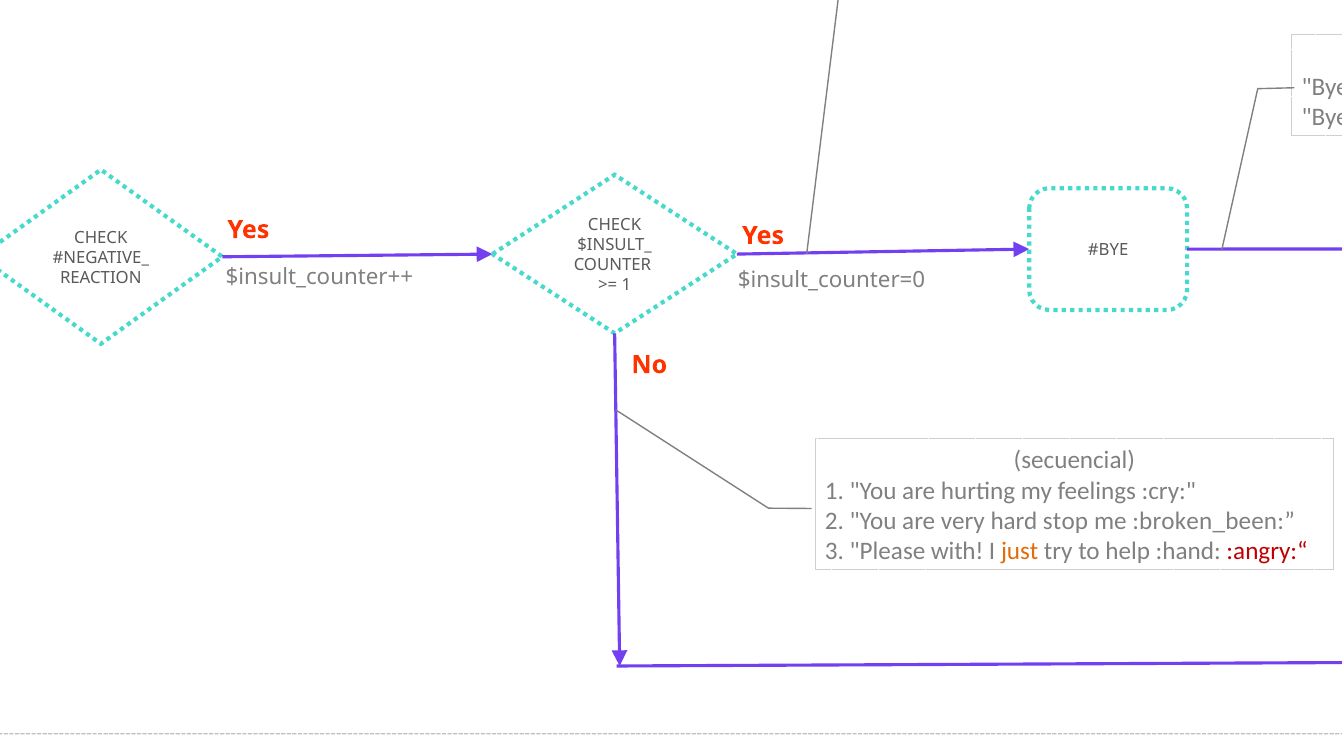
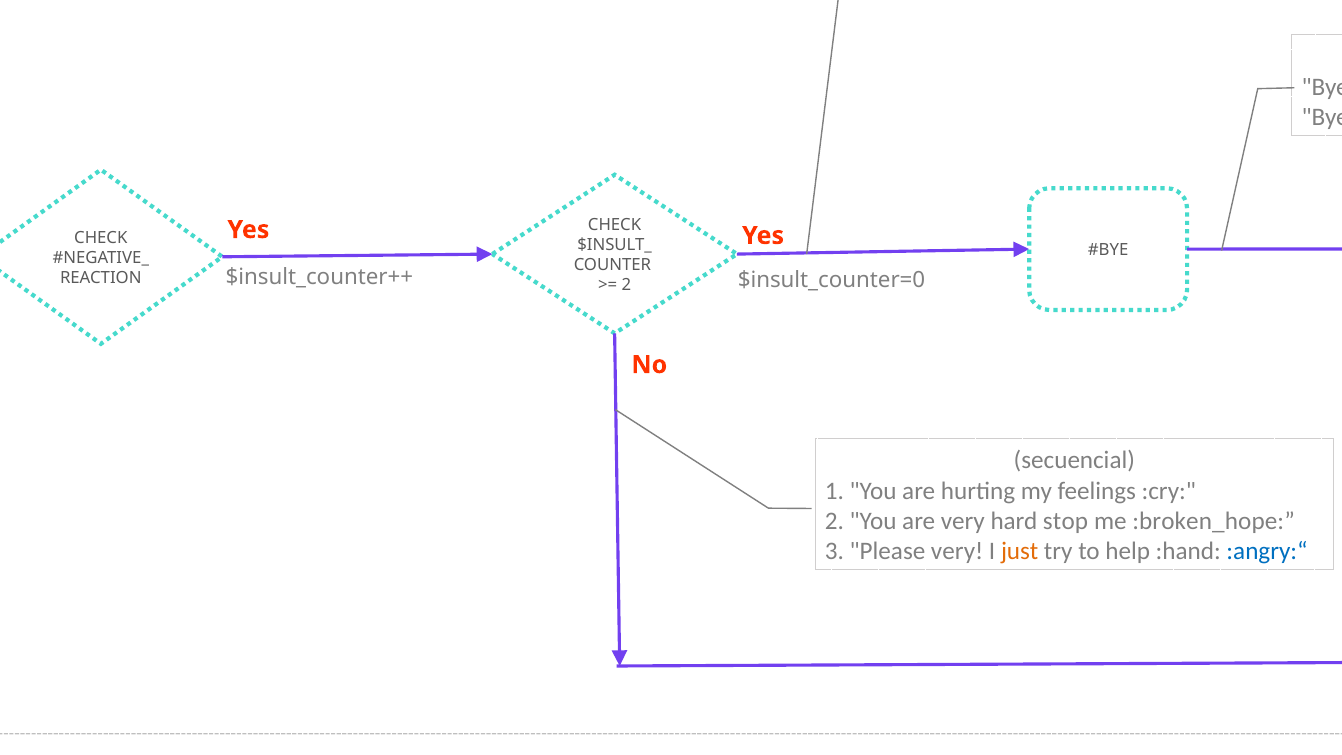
1 at (626, 285): 1 -> 2
:broken_been: :broken_been -> :broken_hope
Please with: with -> very
:angry:“ colour: red -> blue
